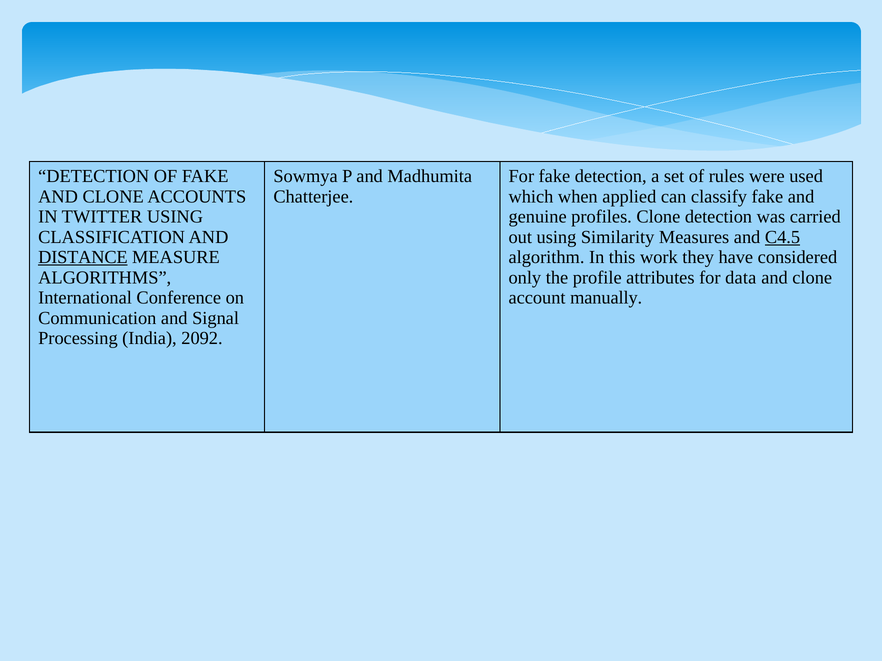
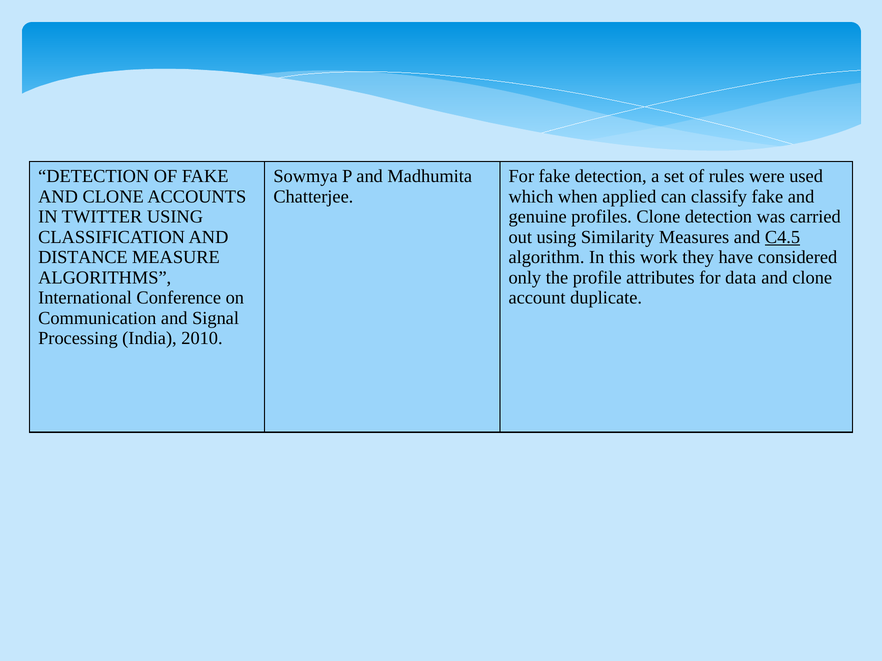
DISTANCE underline: present -> none
manually: manually -> duplicate
2092: 2092 -> 2010
